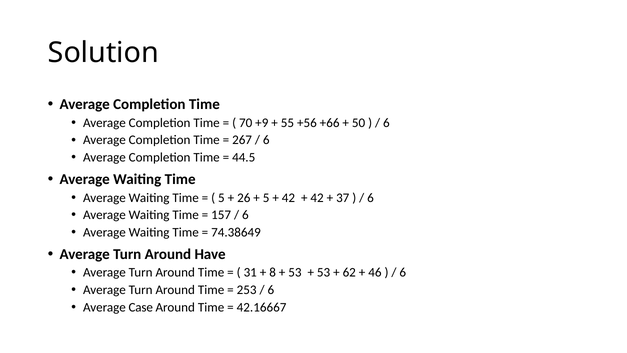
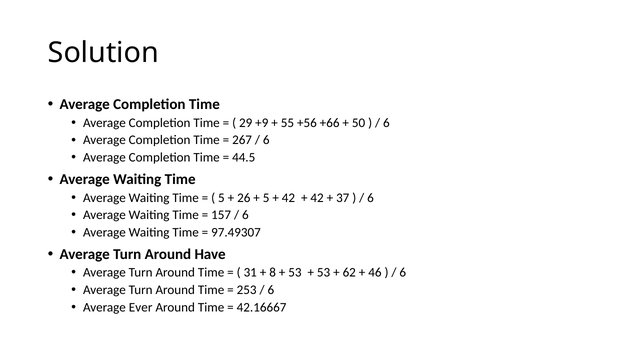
70: 70 -> 29
74.38649: 74.38649 -> 97.49307
Case: Case -> Ever
